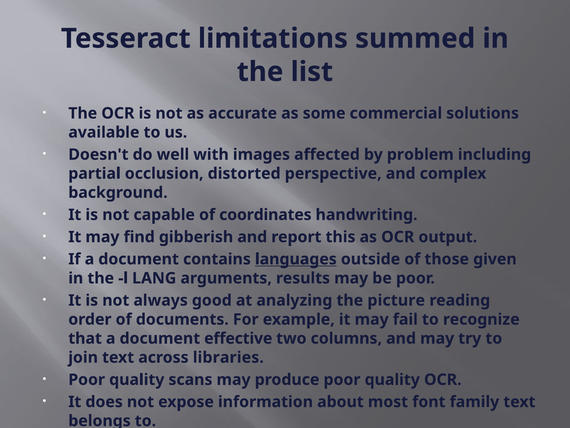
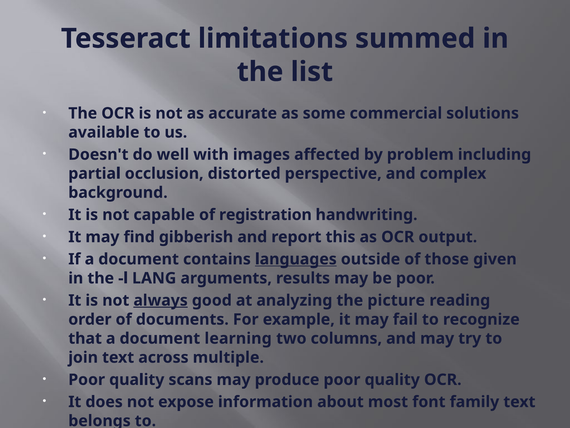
coordinates: coordinates -> registration
always underline: none -> present
effective: effective -> learning
libraries: libraries -> multiple
